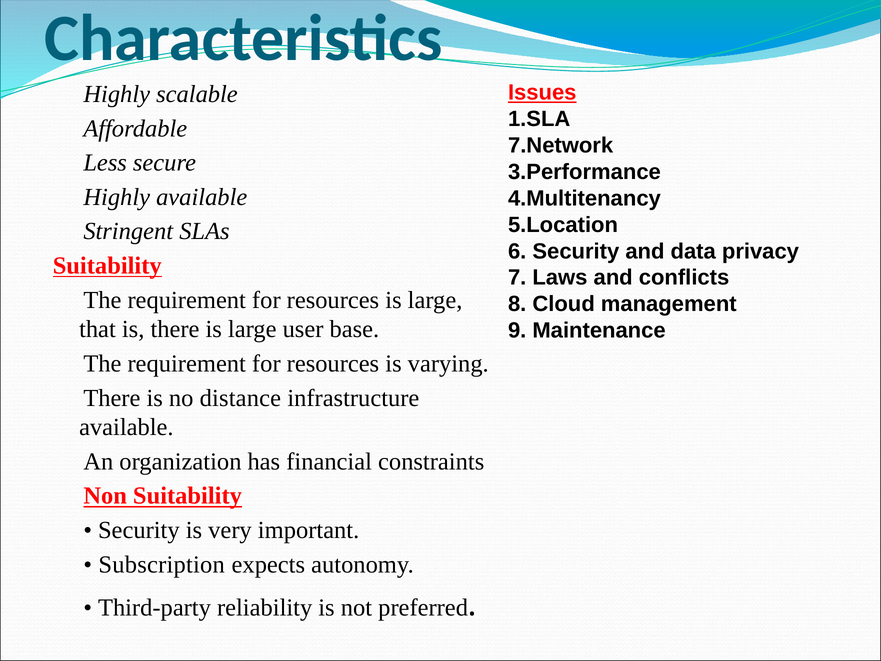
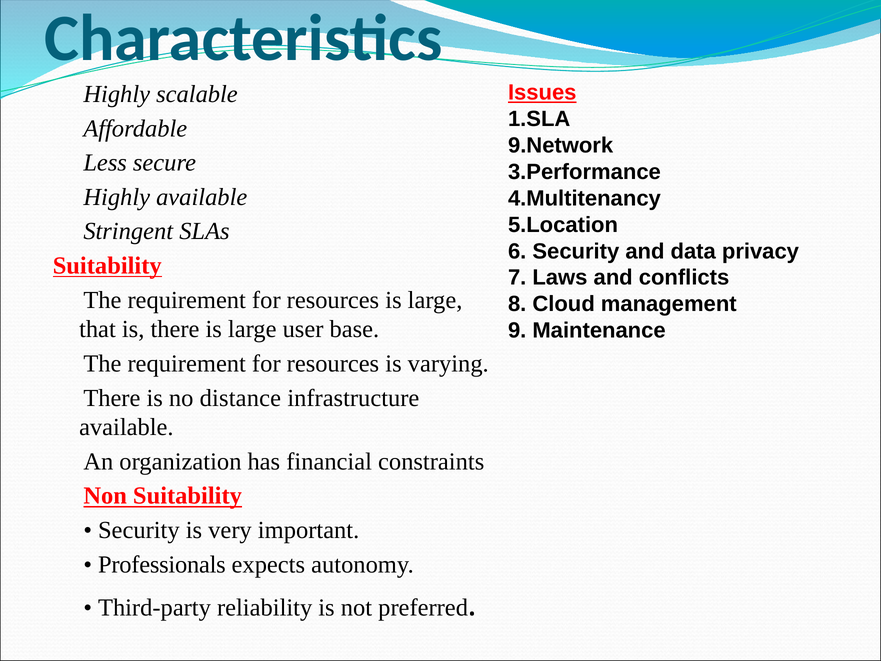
7.Network: 7.Network -> 9.Network
Subscription: Subscription -> Professionals
